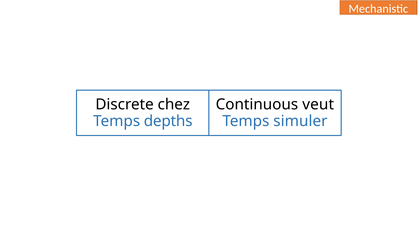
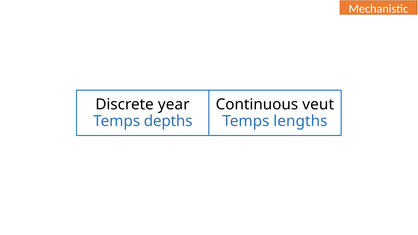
chez: chez -> year
simuler: simuler -> lengths
